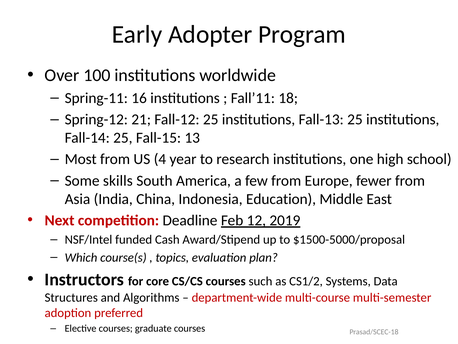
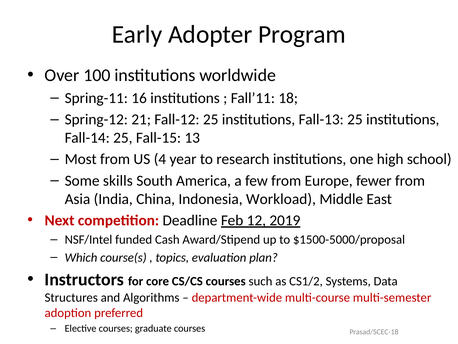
Education: Education -> Workload
